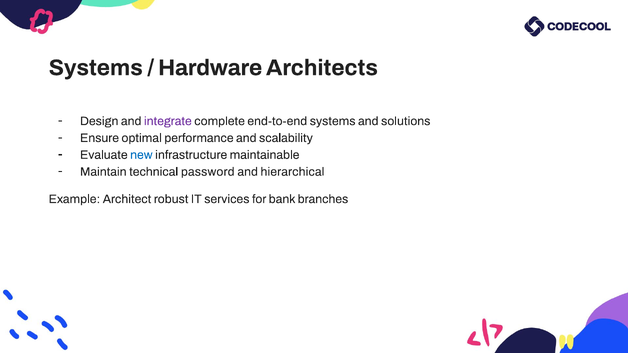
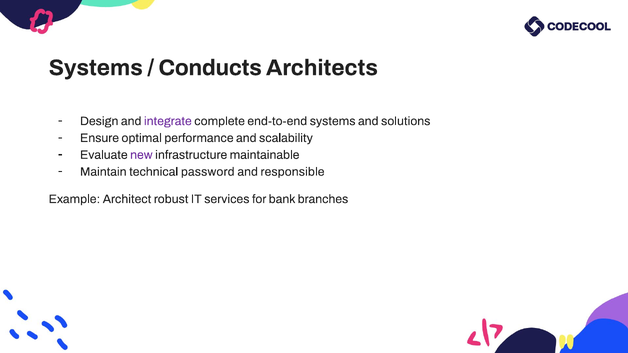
Hardware: Hardware -> Conducts
new colour: blue -> purple
hierarchical: hierarchical -> responsible
